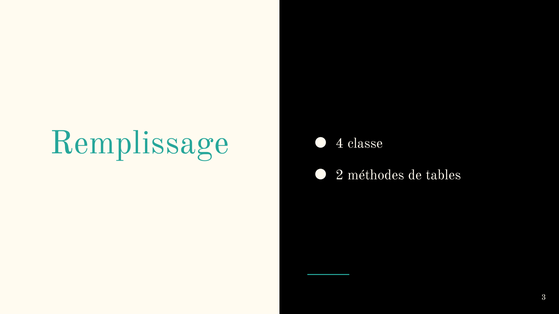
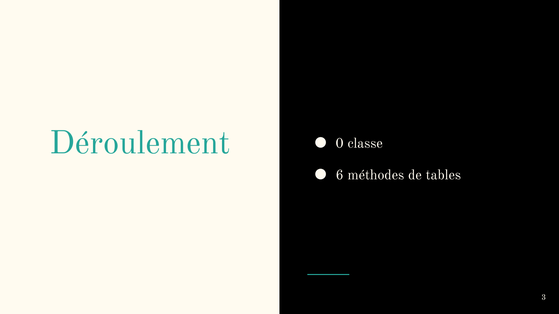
Remplissage: Remplissage -> Déroulement
4: 4 -> 0
2: 2 -> 6
